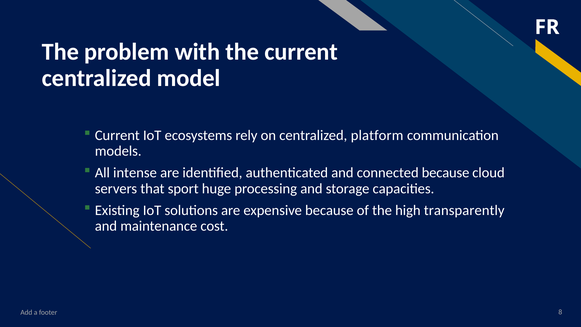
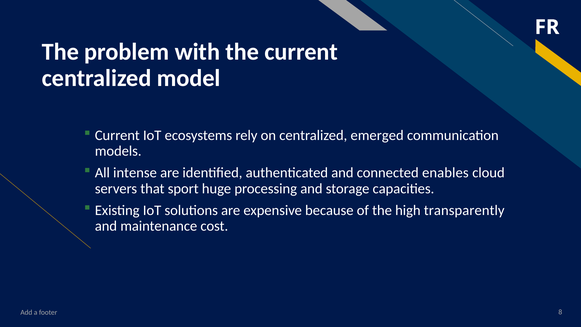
platform: platform -> emerged
connected because: because -> enables
